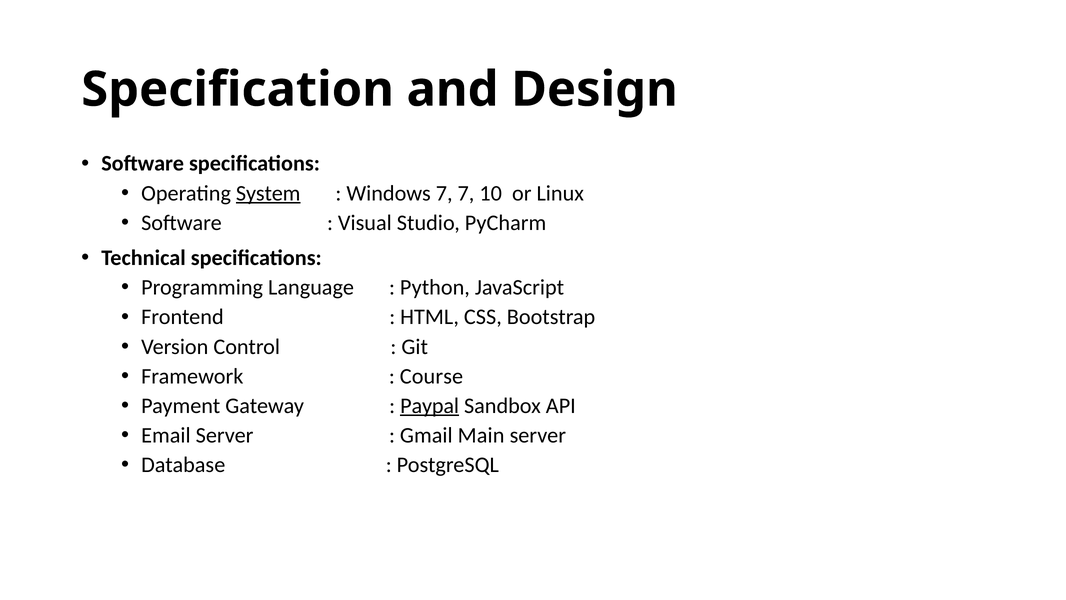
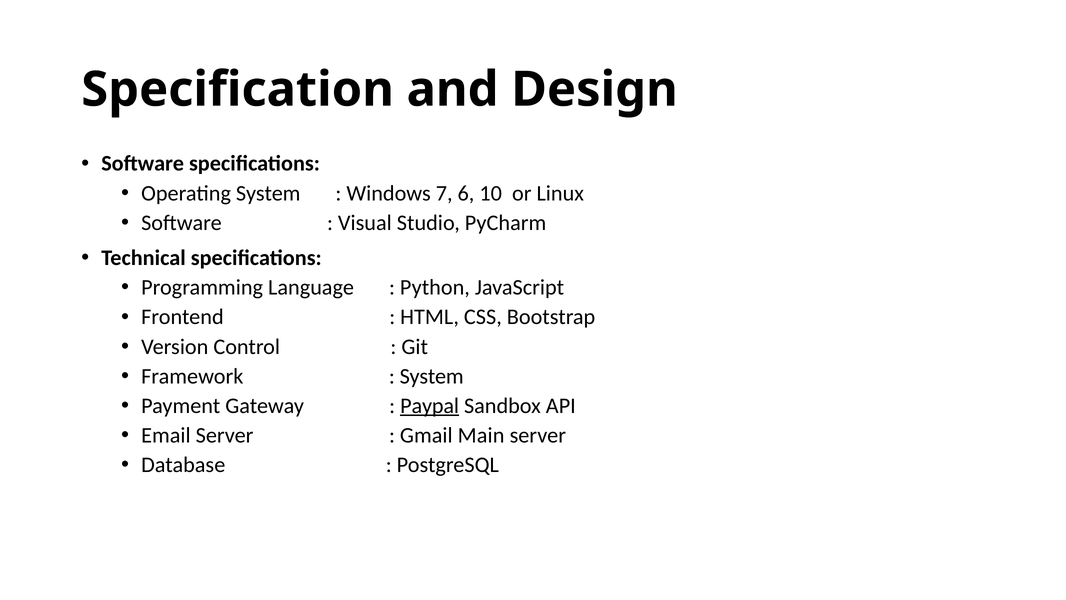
System at (268, 193) underline: present -> none
7 7: 7 -> 6
Course at (431, 376): Course -> System
